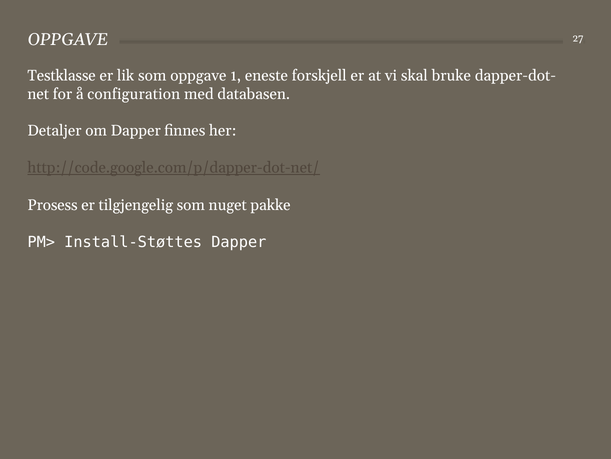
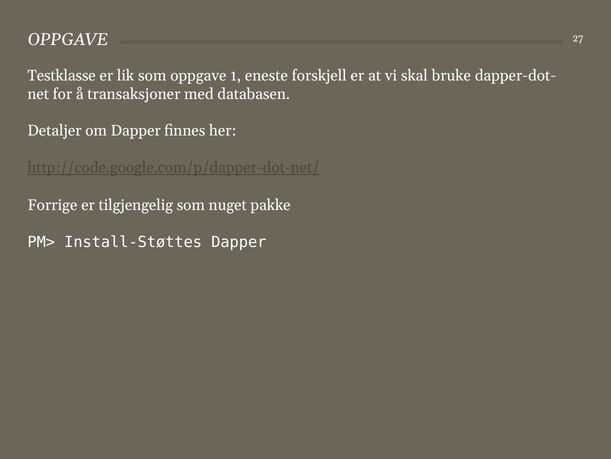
configuration: configuration -> transaksjoner
Prosess: Prosess -> Forrige
